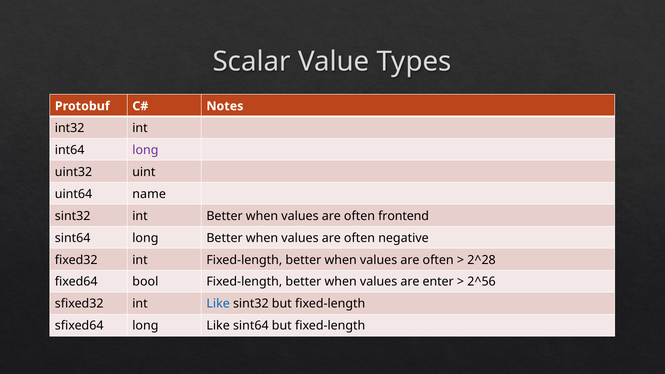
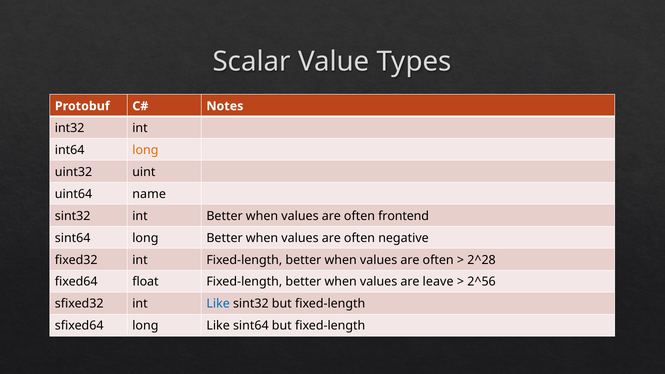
long at (145, 150) colour: purple -> orange
bool: bool -> float
enter: enter -> leave
